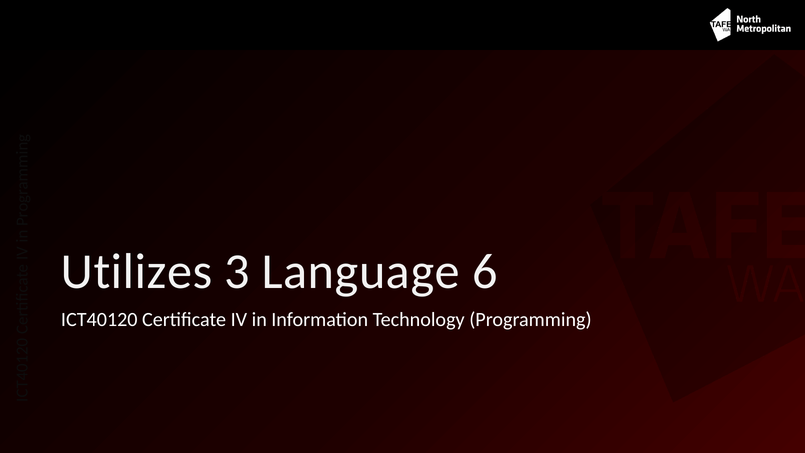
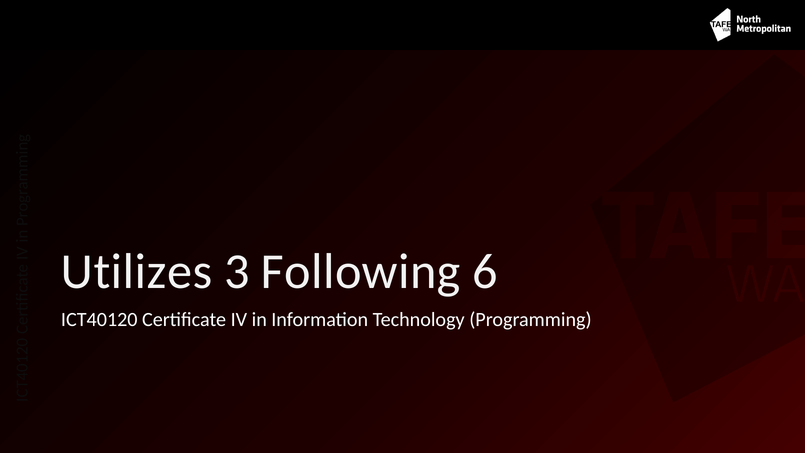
Language: Language -> Following
